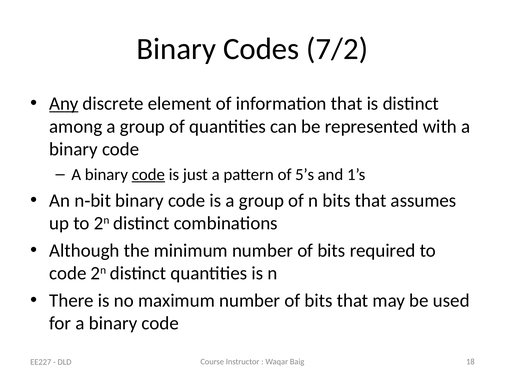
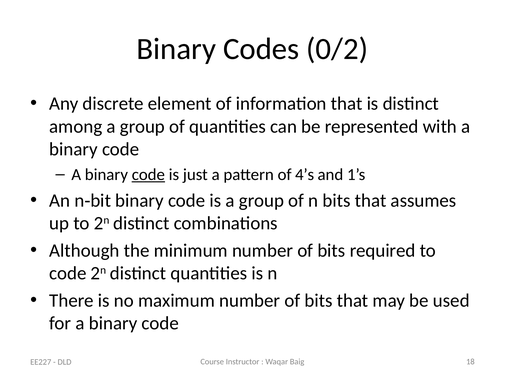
7/2: 7/2 -> 0/2
Any underline: present -> none
5’s: 5’s -> 4’s
